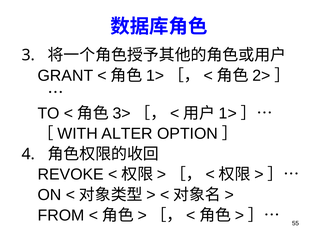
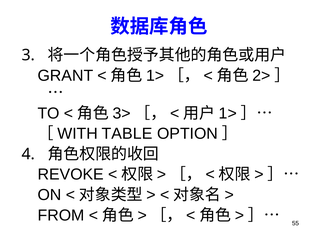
ALTER: ALTER -> TABLE
